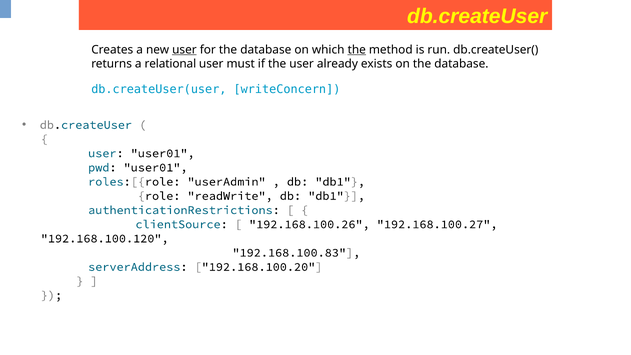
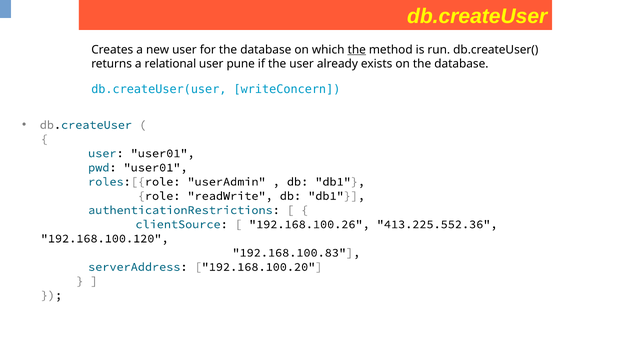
user at (184, 50) underline: present -> none
must: must -> pune
192.168.100.27: 192.168.100.27 -> 413.225.552.36
